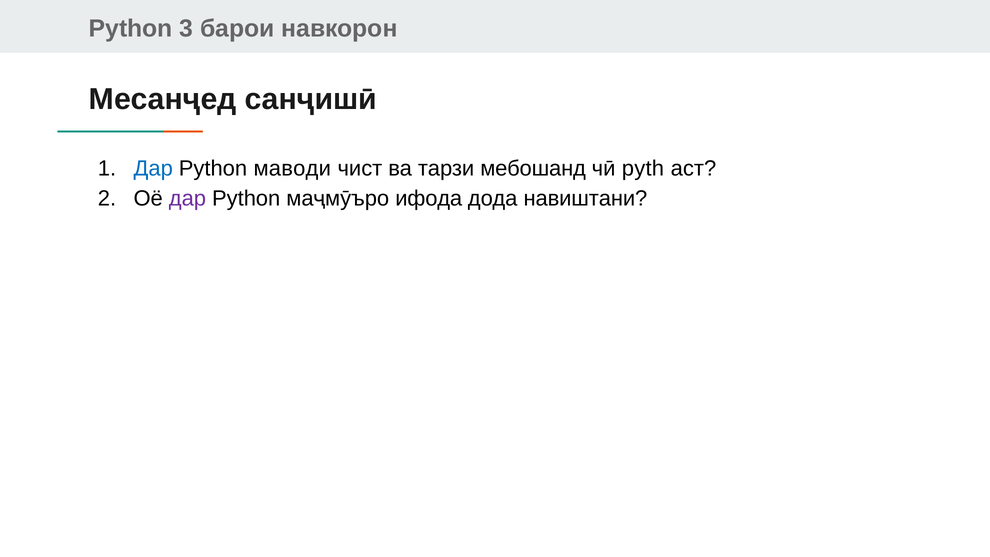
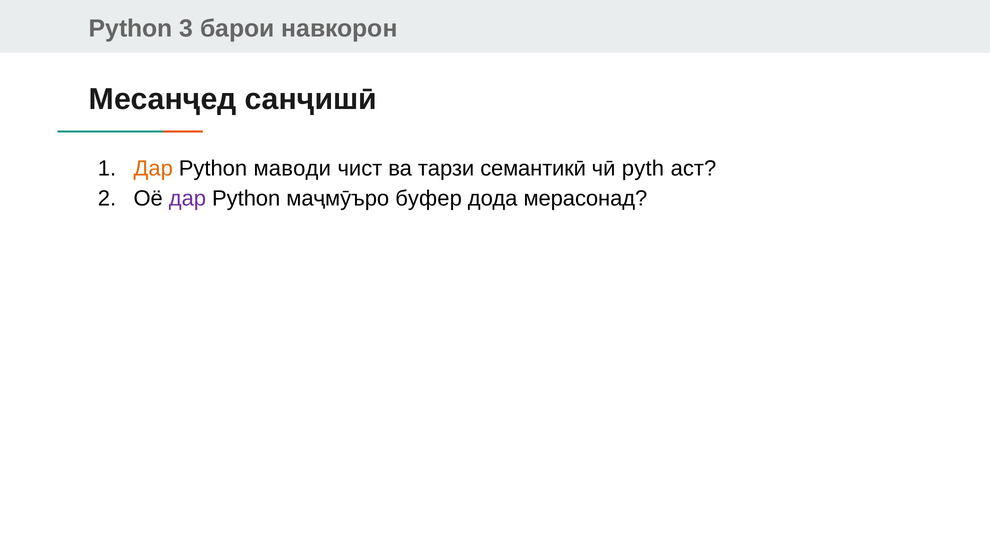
Дар at (153, 168) colour: blue -> orange
мебошанд: мебошанд -> семантикӣ
ифода: ифода -> буфер
навиштани: навиштани -> мерасонад
